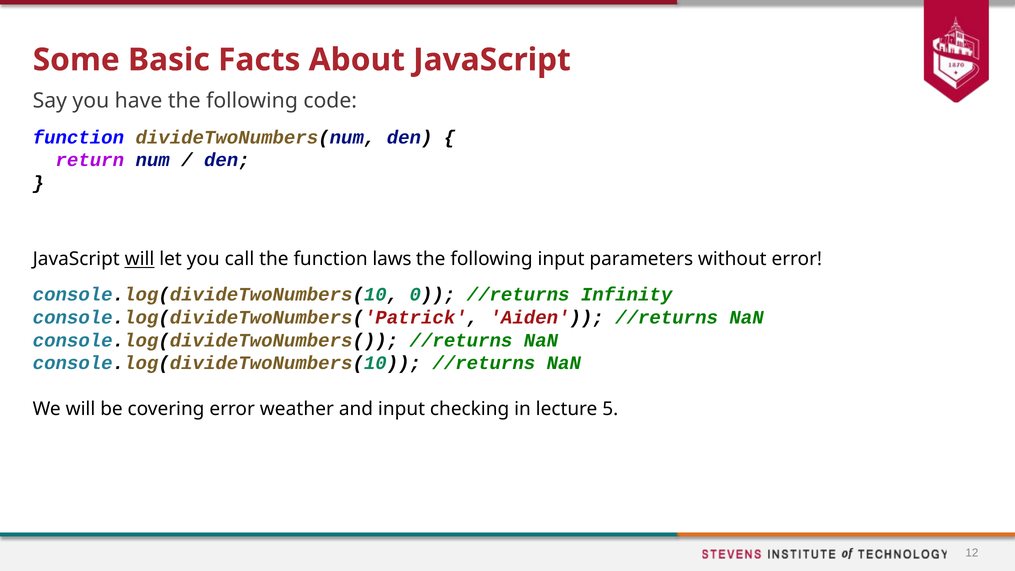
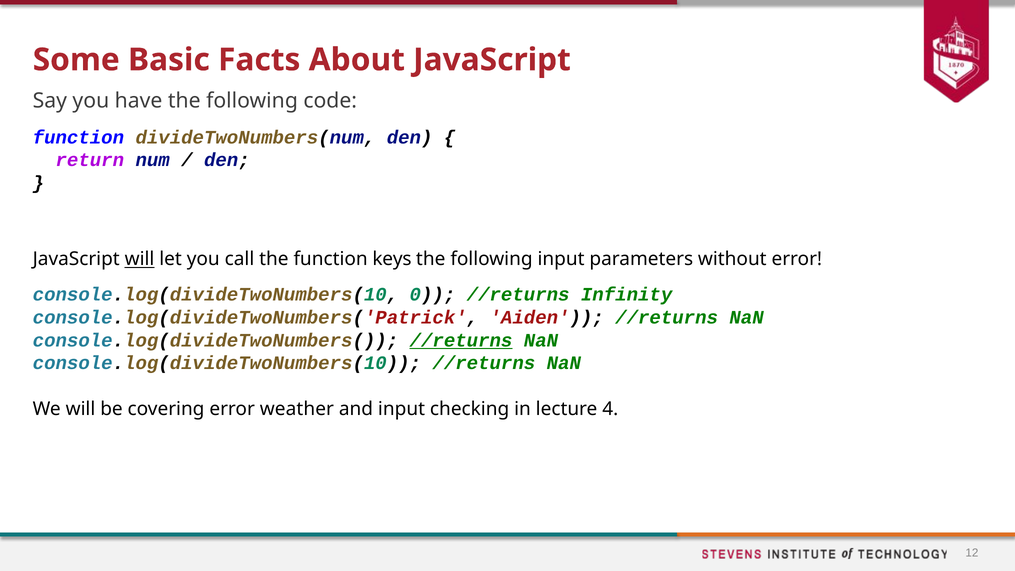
laws: laws -> keys
//returns at (461, 340) underline: none -> present
5: 5 -> 4
